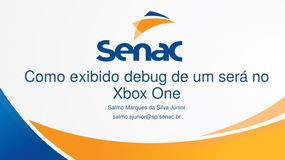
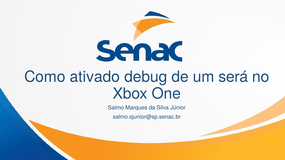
exibido: exibido -> ativado
